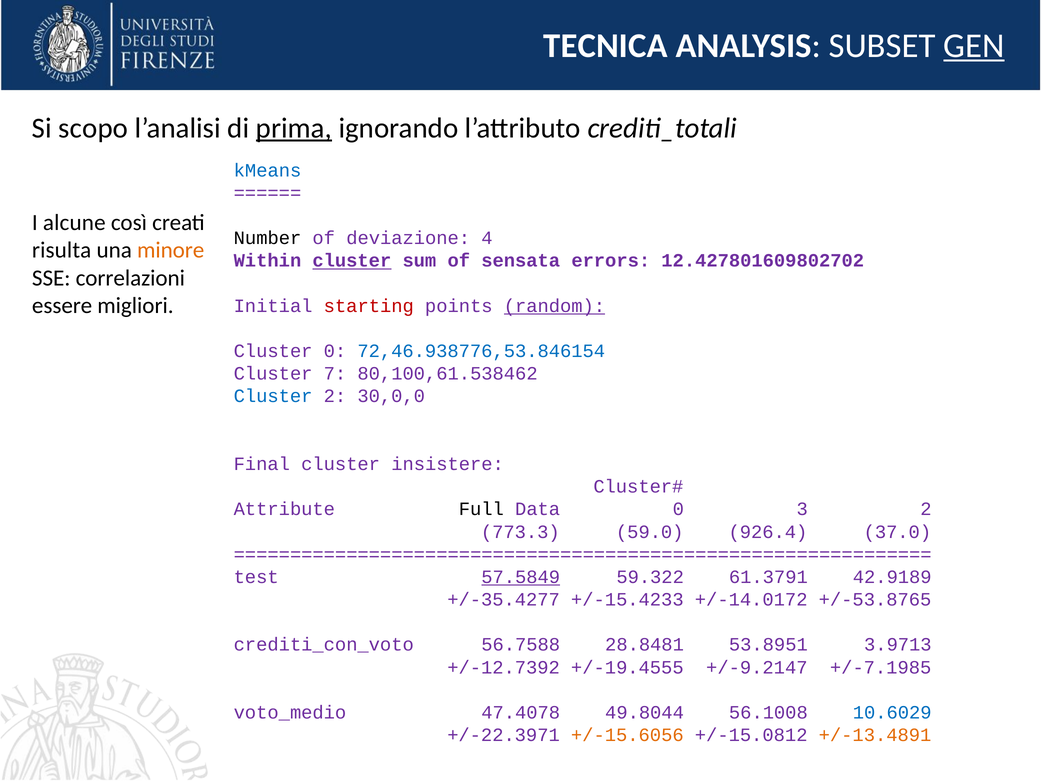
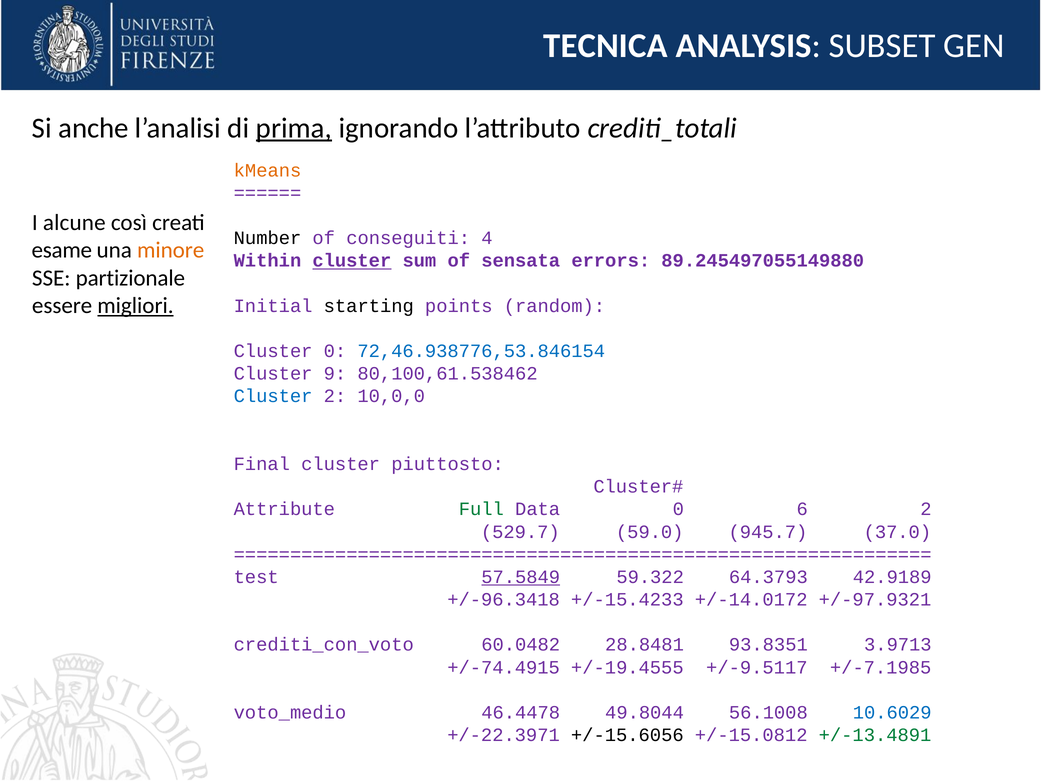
GEN underline: present -> none
scopo: scopo -> anche
kMeans colour: blue -> orange
deviazione: deviazione -> conseguiti
risulta: risulta -> esame
12.427801609802702: 12.427801609802702 -> 89.245497055149880
correlazioni: correlazioni -> partizionale
migliori underline: none -> present
starting colour: red -> black
random underline: present -> none
7: 7 -> 9
30,0,0: 30,0,0 -> 10,0,0
insistere: insistere -> piuttosto
Full colour: black -> green
3: 3 -> 6
773.3: 773.3 -> 529.7
926.4: 926.4 -> 945.7
61.3791: 61.3791 -> 64.3793
+/-35.4277: +/-35.4277 -> +/-96.3418
+/-53.8765: +/-53.8765 -> +/-97.9321
56.7588: 56.7588 -> 60.0482
53.8951: 53.8951 -> 93.8351
+/-12.7392: +/-12.7392 -> +/-74.4915
+/-9.2147: +/-9.2147 -> +/-9.5117
47.4078: 47.4078 -> 46.4478
+/-15.6056 colour: orange -> black
+/-13.4891 colour: orange -> green
